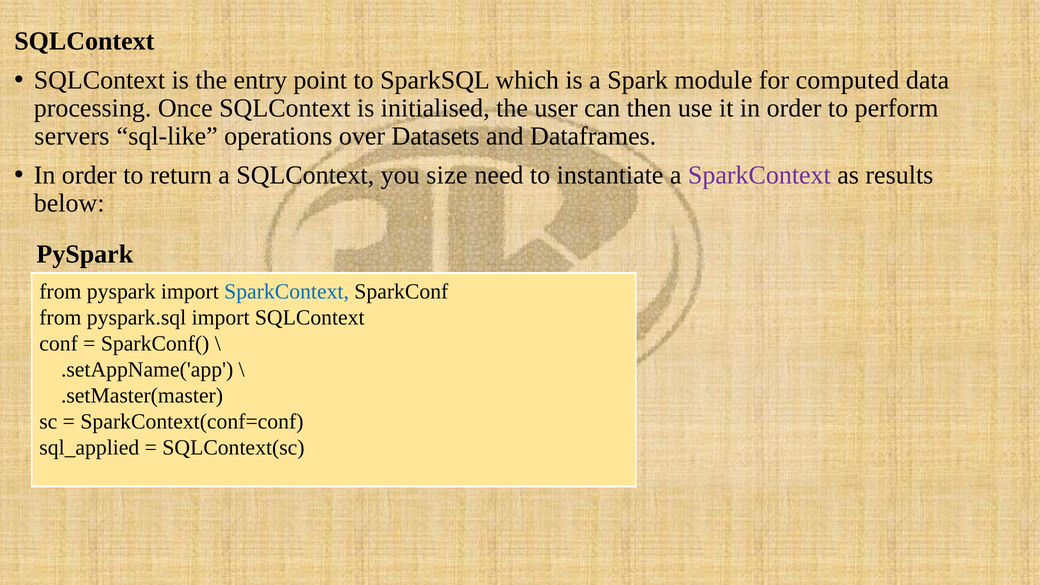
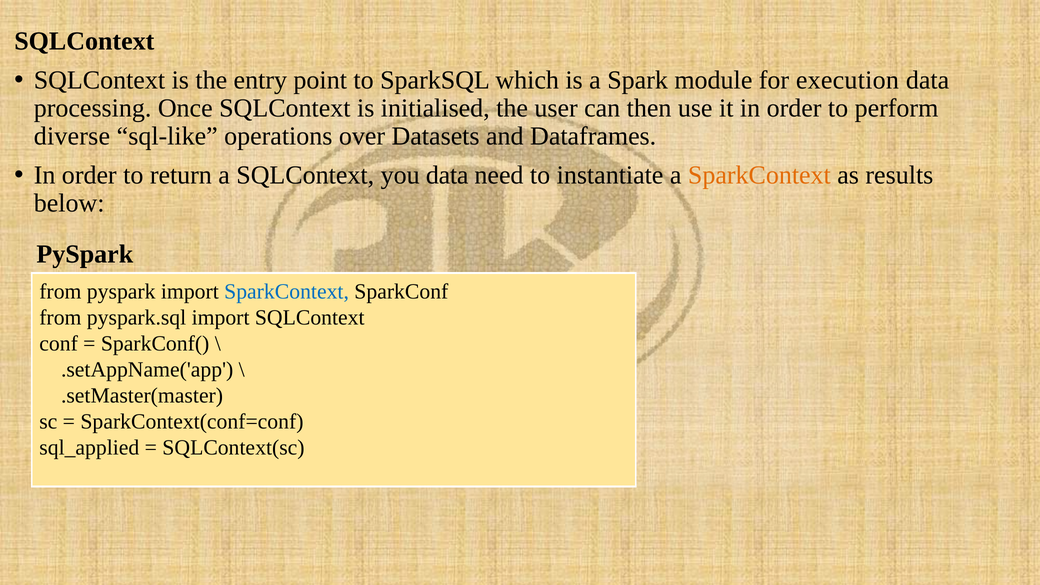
computed: computed -> execution
servers: servers -> diverse
you size: size -> data
SparkContext at (759, 175) colour: purple -> orange
